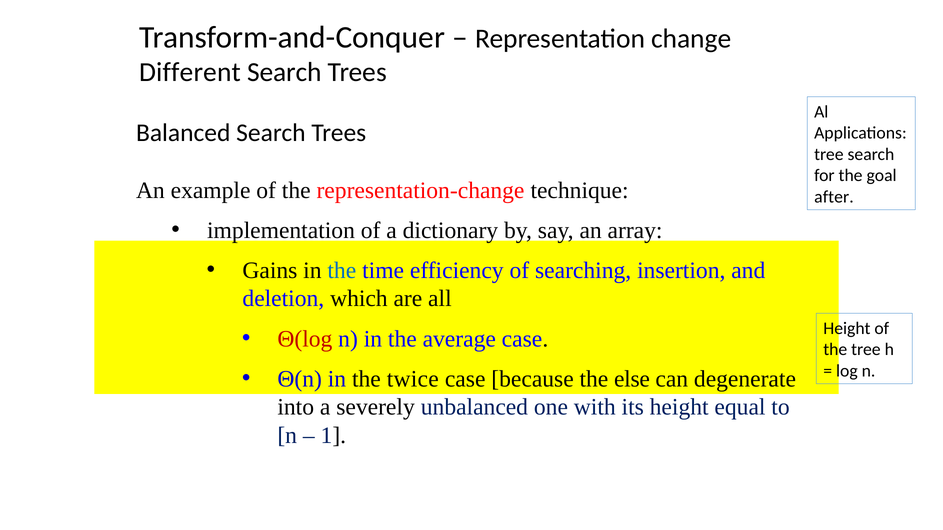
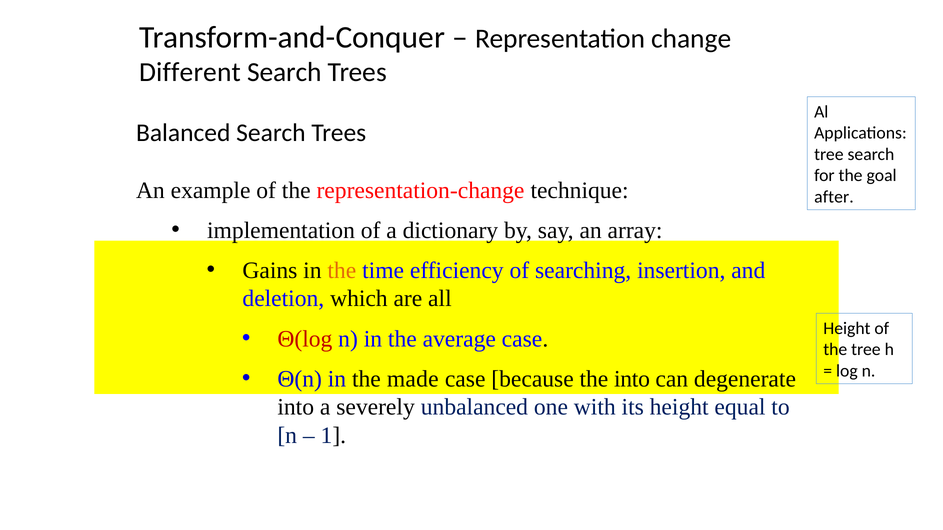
the at (342, 271) colour: blue -> orange
twice: twice -> made
the else: else -> into
